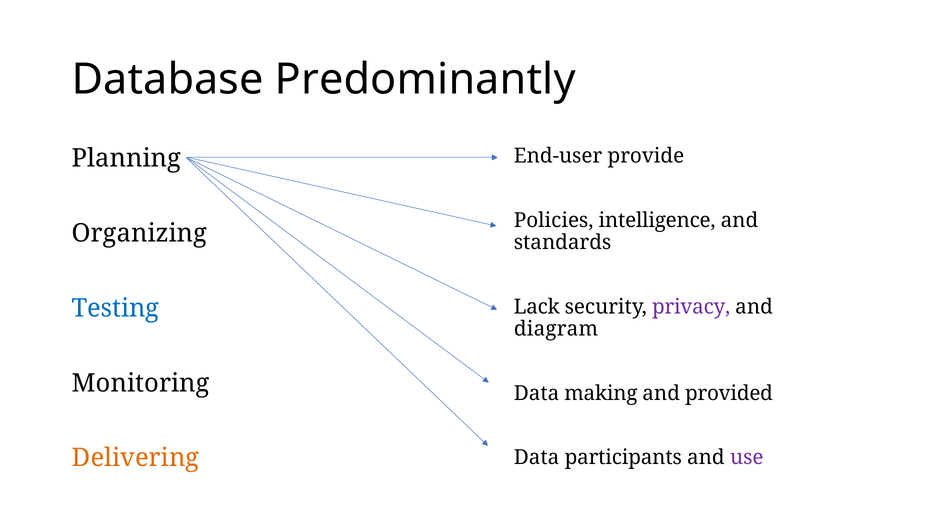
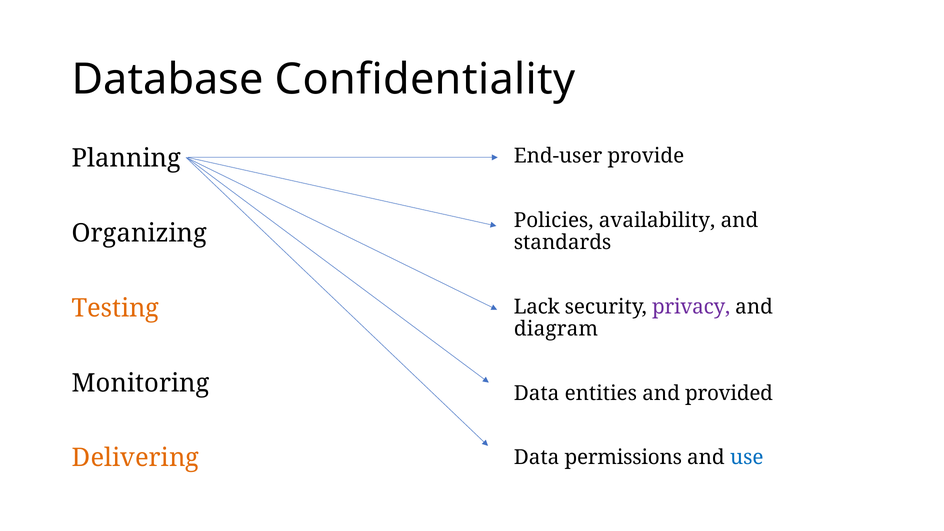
Predominantly: Predominantly -> Confidentiality
intelligence: intelligence -> availability
Testing colour: blue -> orange
making: making -> entities
participants: participants -> permissions
use colour: purple -> blue
